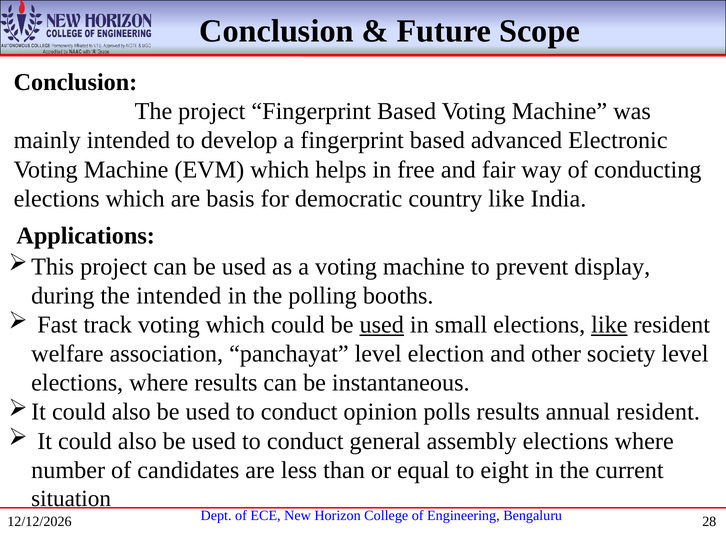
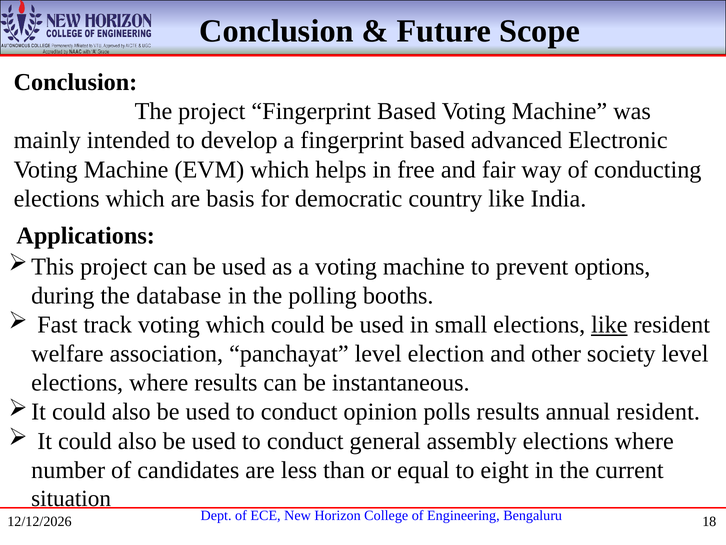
display: display -> options
the intended: intended -> database
used at (382, 324) underline: present -> none
28: 28 -> 18
